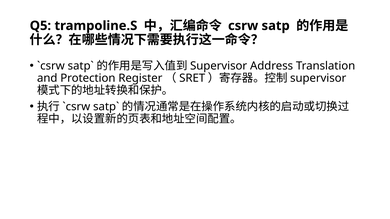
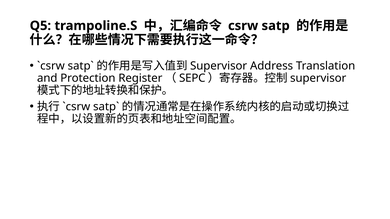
SRET: SRET -> SEPC
